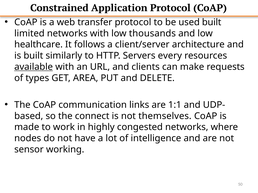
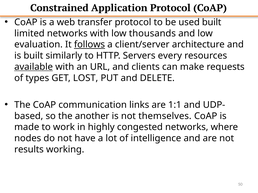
healthcare: healthcare -> evaluation
follows underline: none -> present
AREA: AREA -> LOST
connect: connect -> another
sensor: sensor -> results
